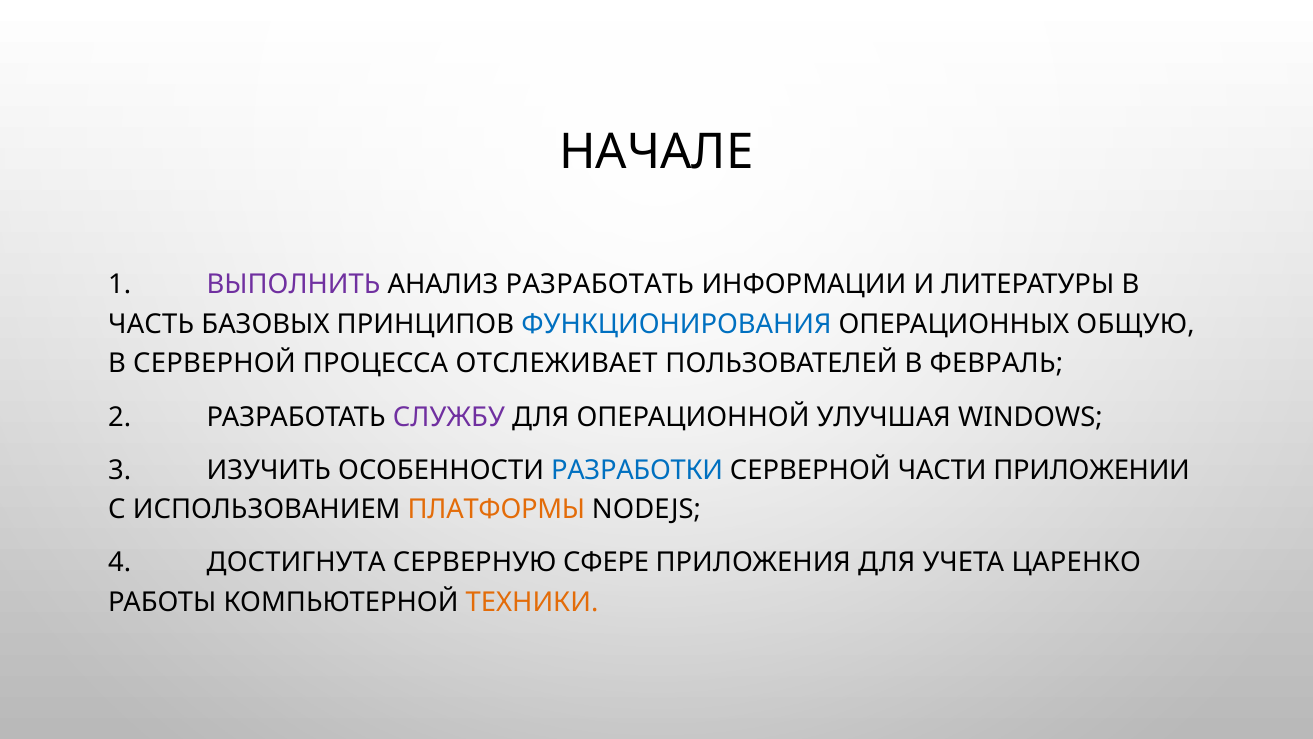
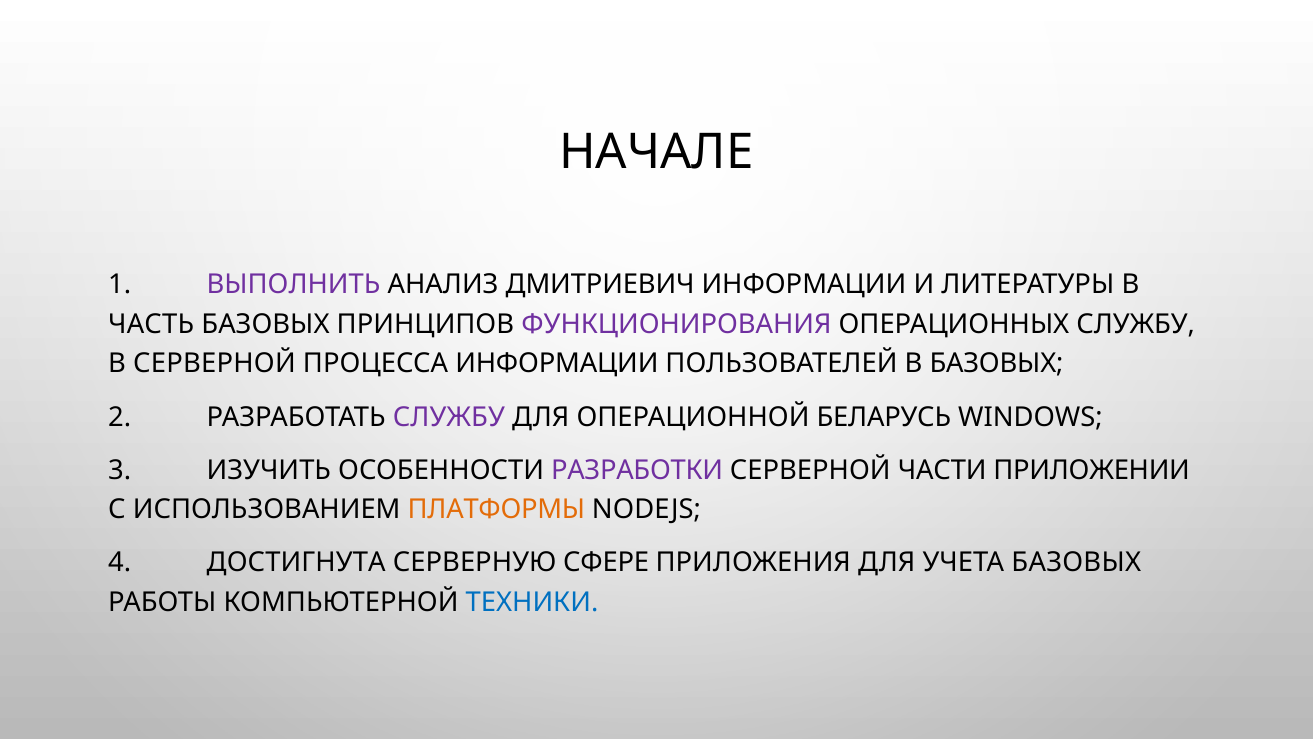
АНАЛИЗ РАЗРАБОТАТЬ: РАЗРАБОТАТЬ -> ДМИТРИЕВИЧ
ФУНКЦИОНИРОВАНИЯ colour: blue -> purple
ОПЕРАЦИОННЫХ ОБЩУЮ: ОБЩУЮ -> СЛУЖБУ
ПРОЦЕССА ОТСЛЕЖИВАЕТ: ОТСЛЕЖИВАЕТ -> ИНФОРМАЦИИ
В ФЕВРАЛЬ: ФЕВРАЛЬ -> БАЗОВЫХ
УЛУЧШАЯ: УЛУЧШАЯ -> БЕЛАРУСЬ
РАЗРАБОТКИ colour: blue -> purple
УЧЕТА ЦАРЕНКО: ЦАРЕНКО -> БАЗОВЫХ
ТЕХНИКИ colour: orange -> blue
